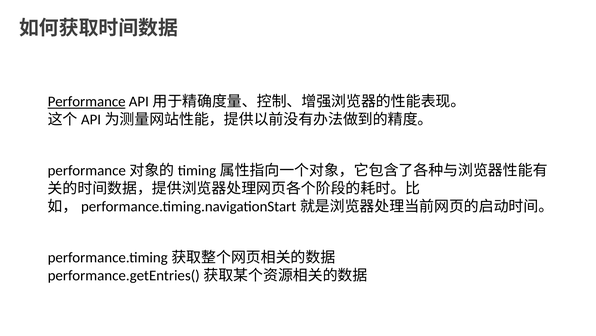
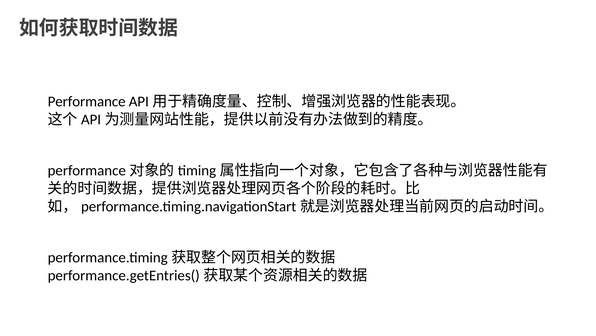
Performance underline: present -> none
